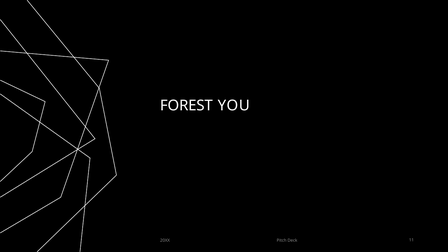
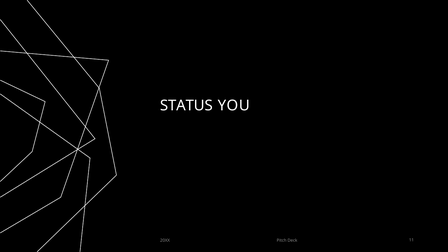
FOREST: FOREST -> STATUS
